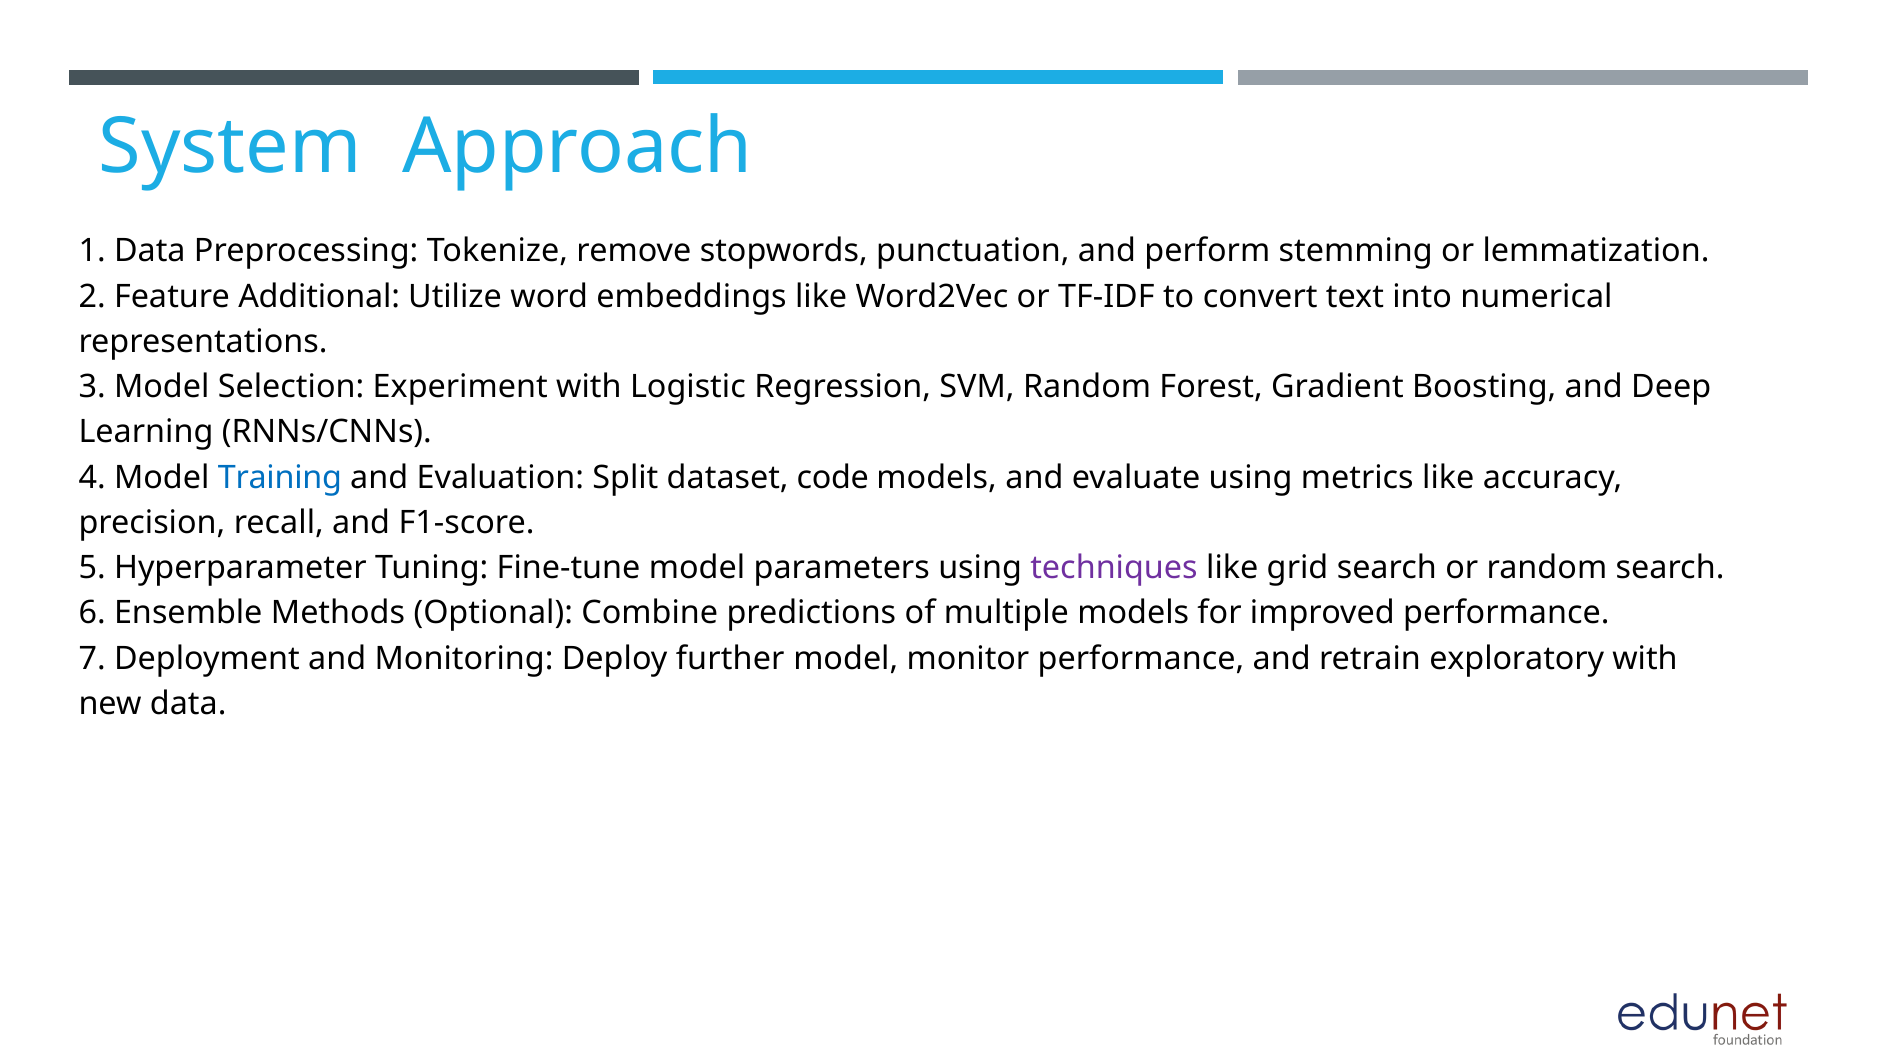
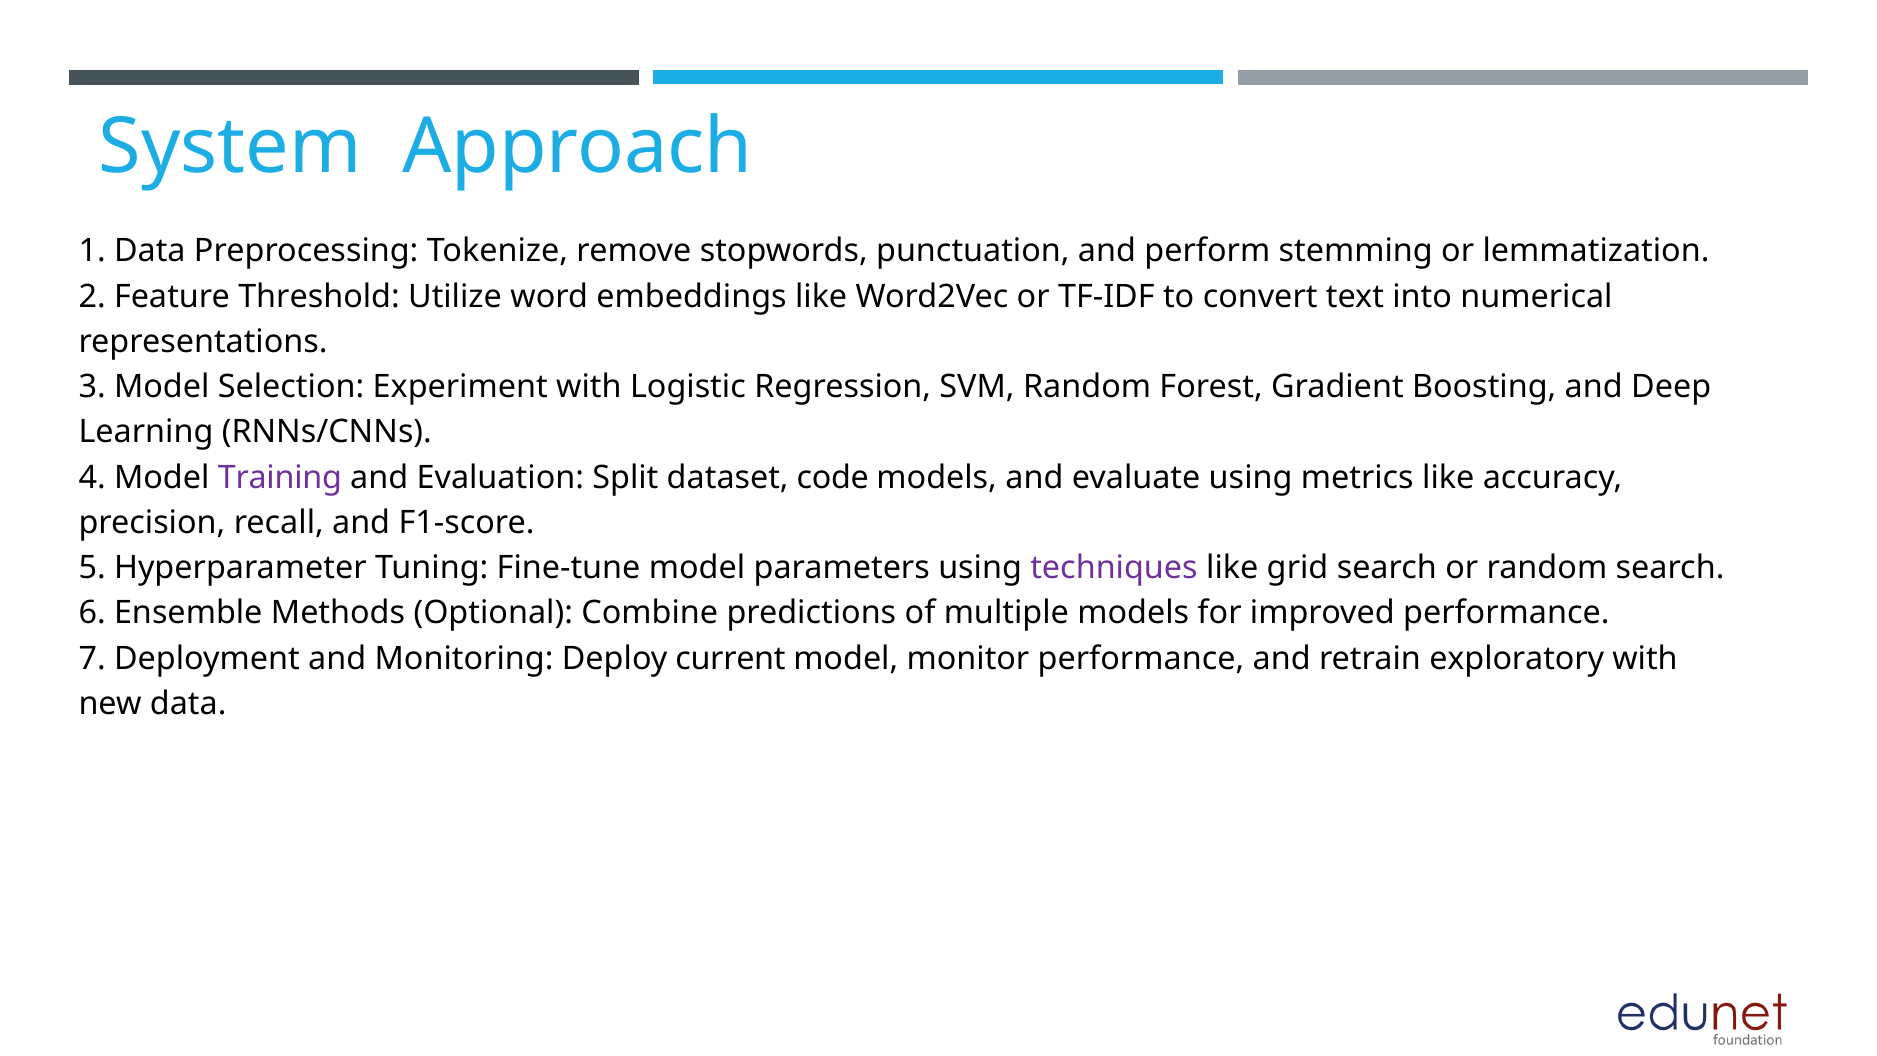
Additional: Additional -> Threshold
Training colour: blue -> purple
further: further -> current
